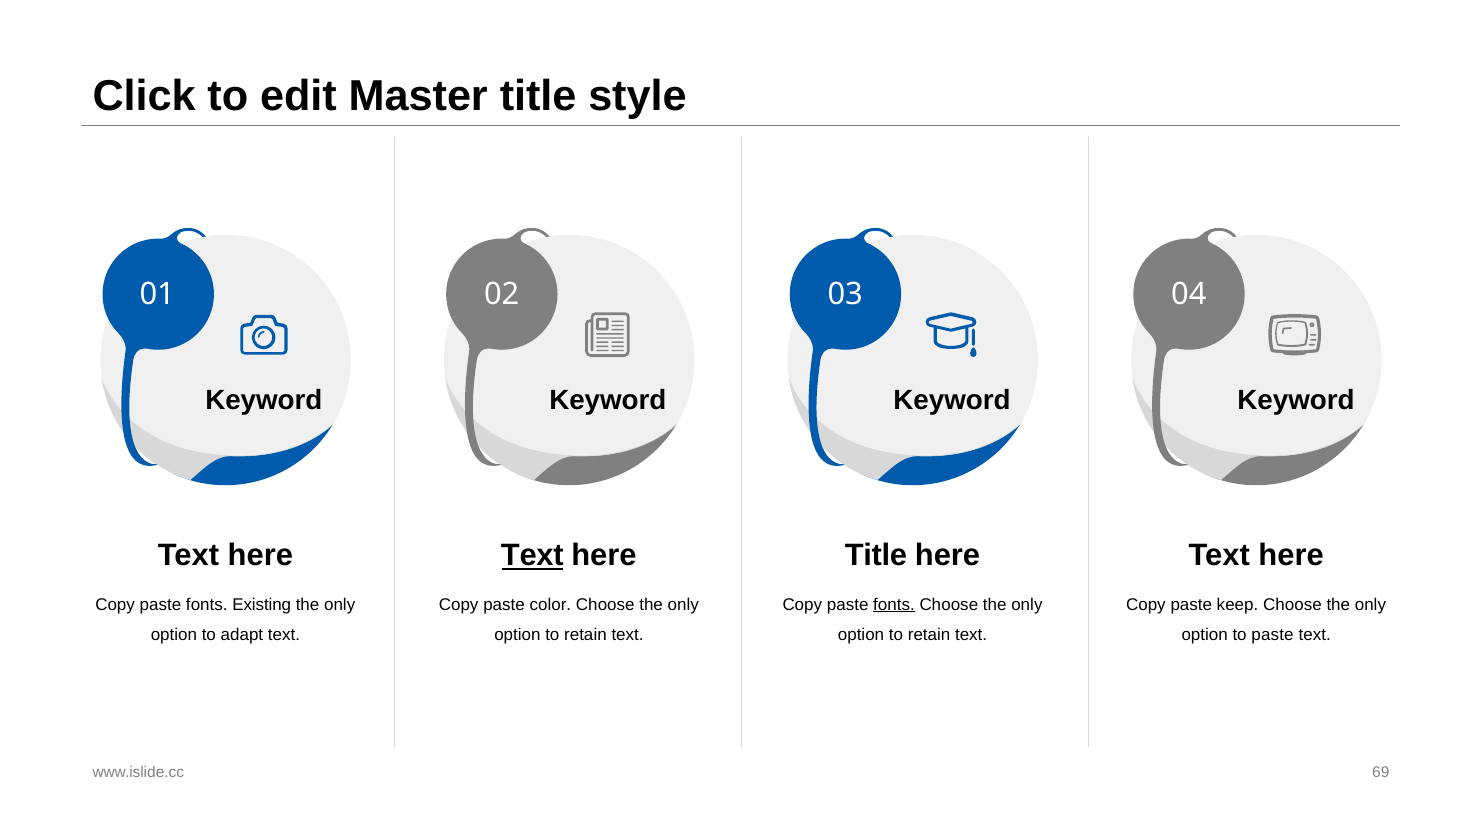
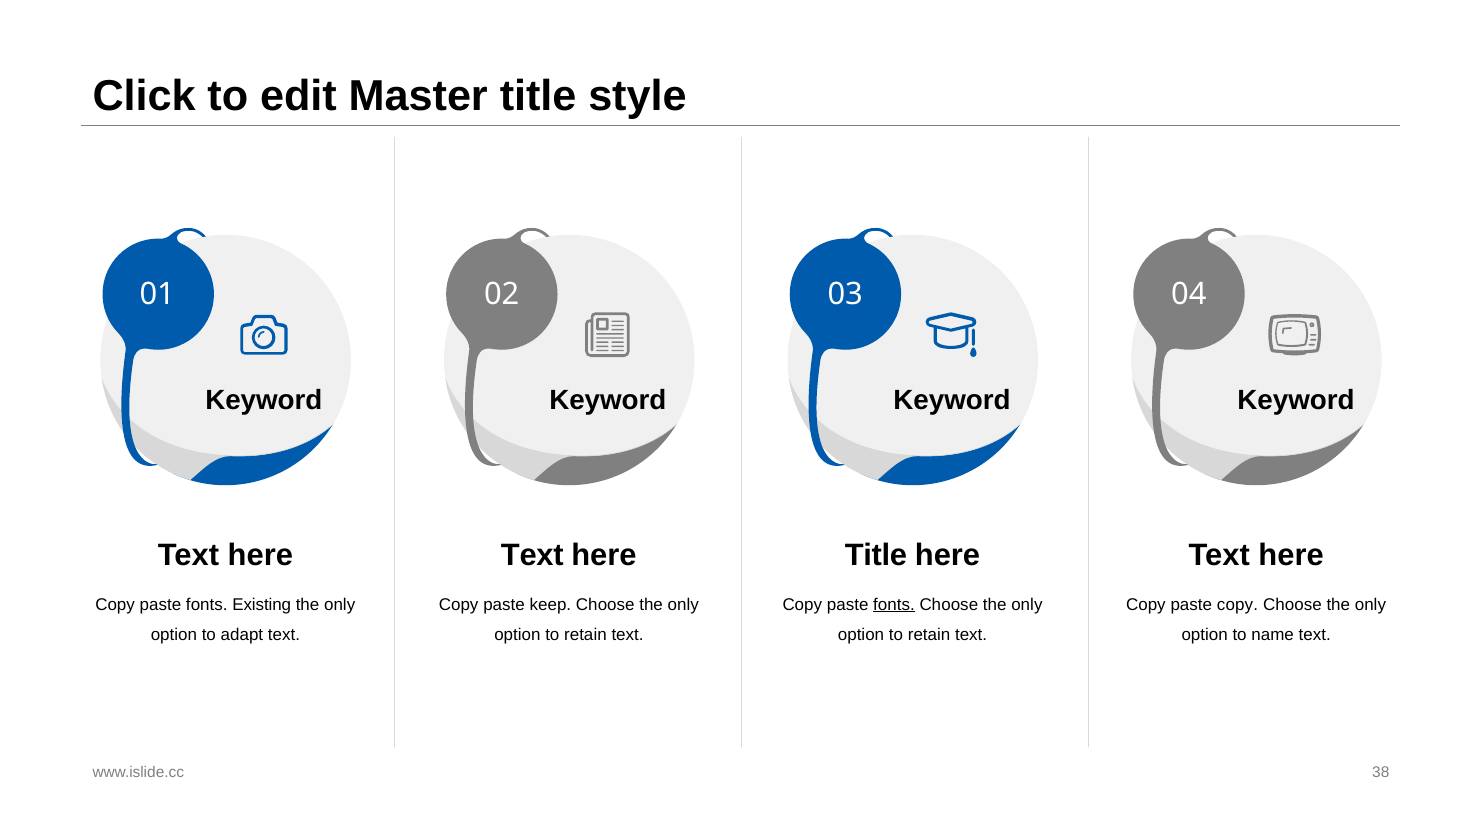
Text at (532, 555) underline: present -> none
color: color -> keep
paste keep: keep -> copy
to paste: paste -> name
69: 69 -> 38
